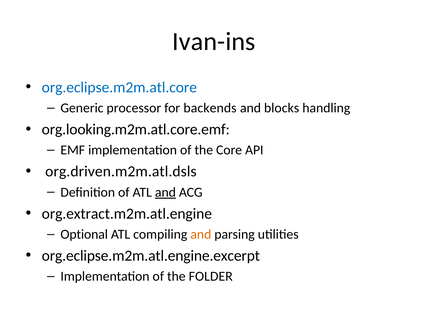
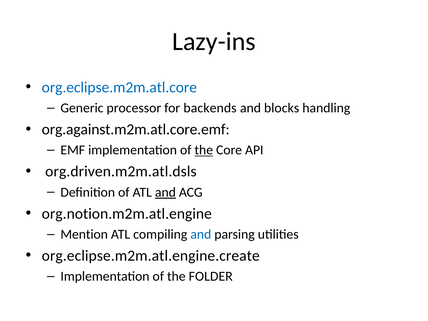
Ivan-ins: Ivan-ins -> Lazy-ins
org.looking.m2m.atl.core.emf: org.looking.m2m.atl.core.emf -> org.against.m2m.atl.core.emf
the at (204, 150) underline: none -> present
org.extract.m2m.atl.engine: org.extract.m2m.atl.engine -> org.notion.m2m.atl.engine
Optional: Optional -> Mention
and at (201, 234) colour: orange -> blue
org.eclipse.m2m.atl.engine.excerpt: org.eclipse.m2m.atl.engine.excerpt -> org.eclipse.m2m.atl.engine.create
